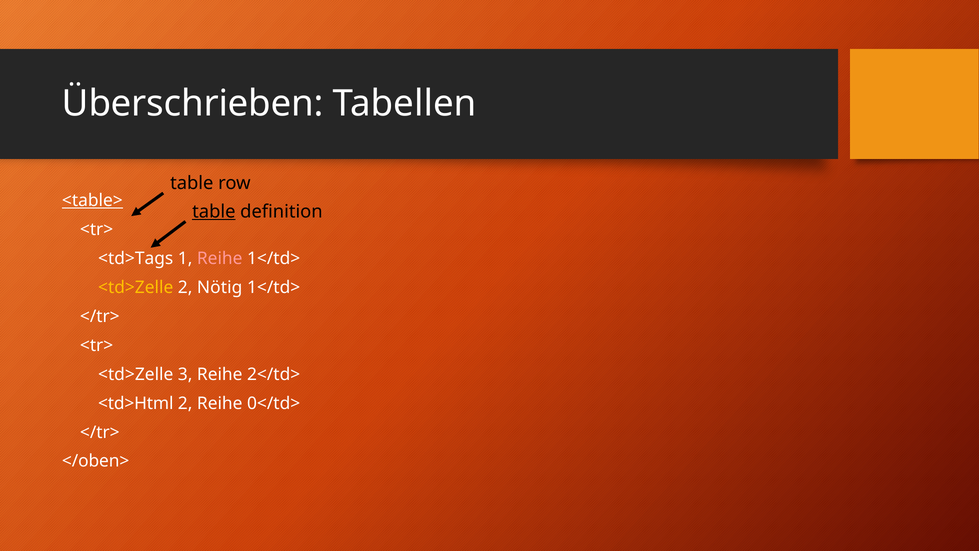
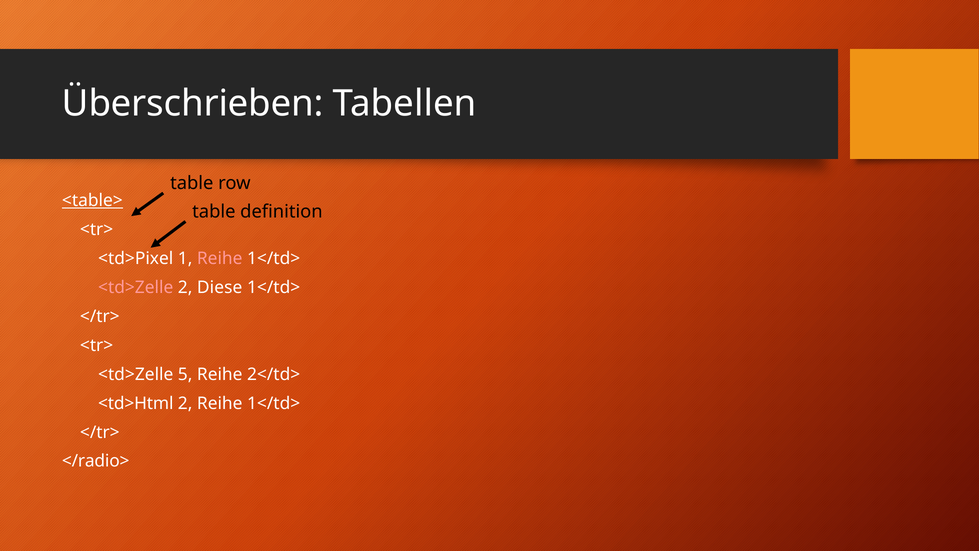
table at (214, 211) underline: present -> none
<td>Tags: <td>Tags -> <td>Pixel
<td>Zelle at (136, 287) colour: yellow -> pink
Nötig: Nötig -> Diese
3: 3 -> 5
2 Reihe 0</td>: 0</td> -> 1</td>
</oben>: </oben> -> </radio>
